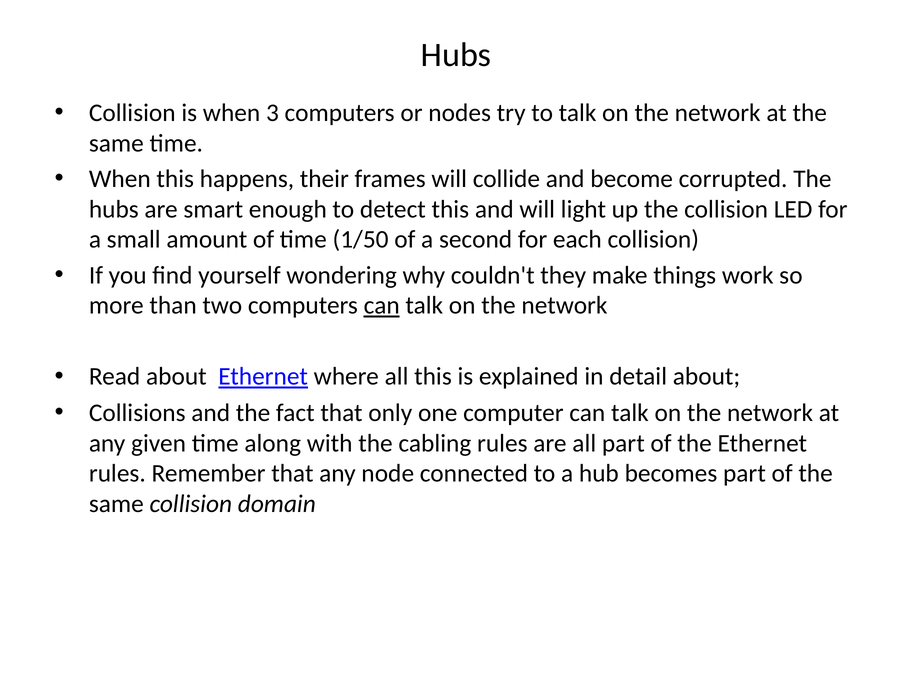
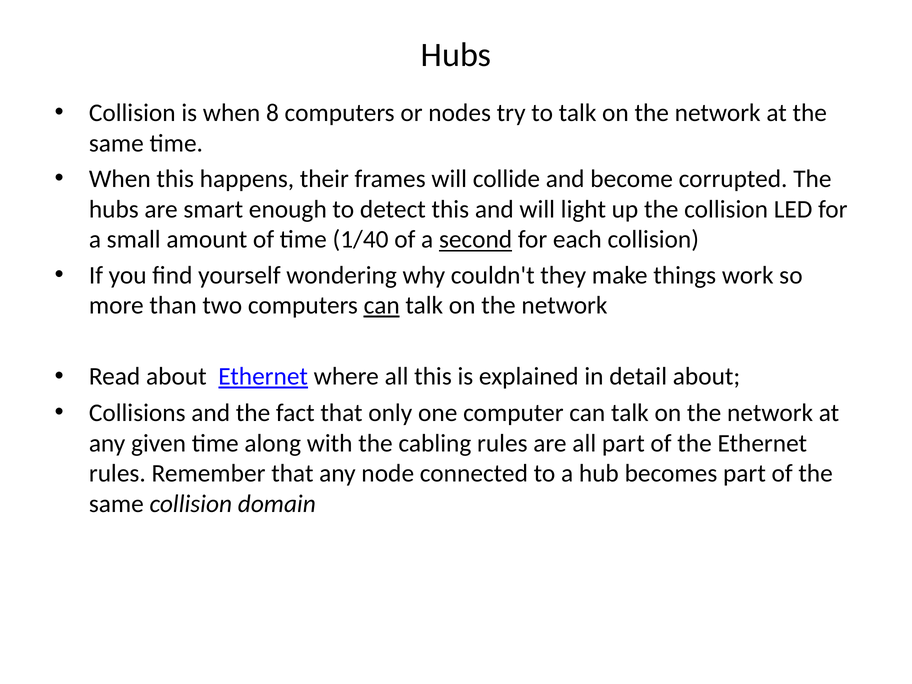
3: 3 -> 8
1/50: 1/50 -> 1/40
second underline: none -> present
